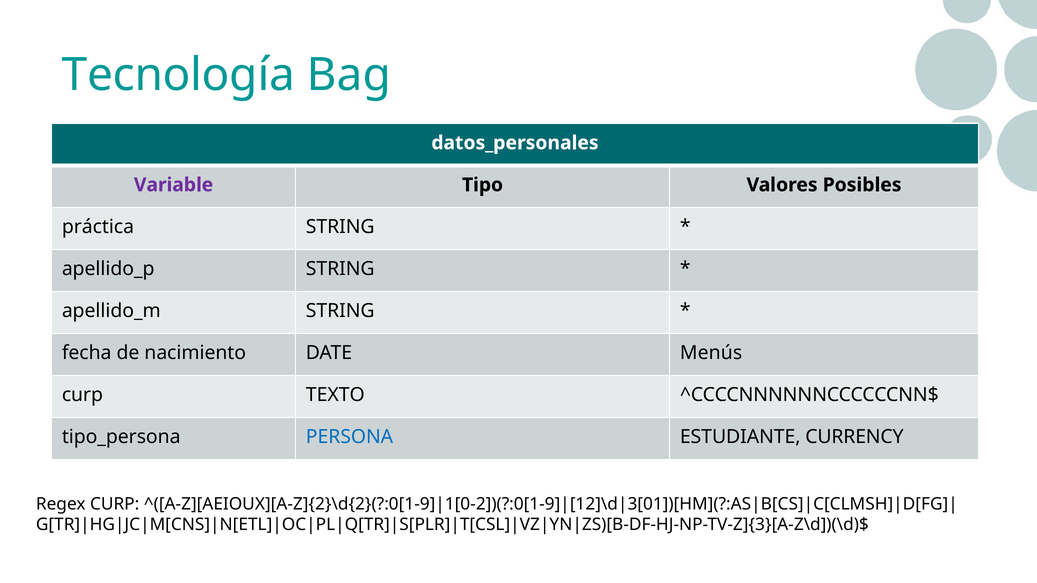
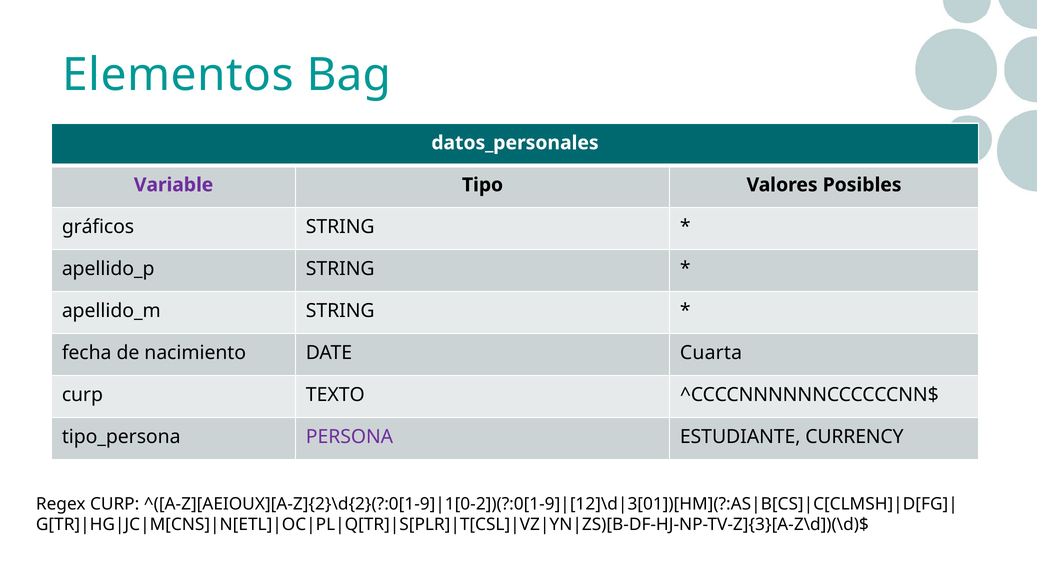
Tecnología: Tecnología -> Elementos
práctica: práctica -> gráficos
Menús: Menús -> Cuarta
PERSONA colour: blue -> purple
